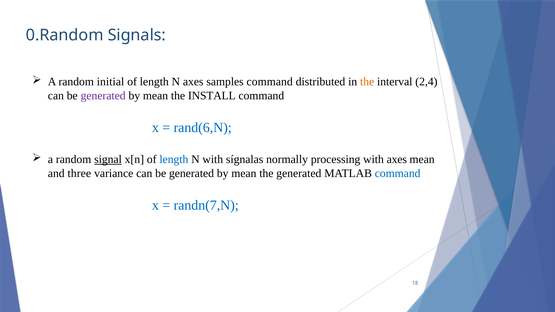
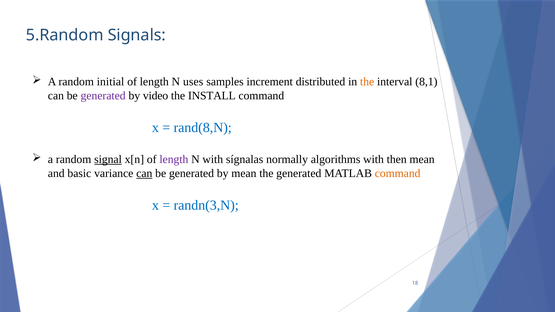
0.Random: 0.Random -> 5.Random
N axes: axes -> uses
samples command: command -> increment
2,4: 2,4 -> 8,1
mean at (156, 96): mean -> video
rand(6,N: rand(6,N -> rand(8,N
length at (174, 160) colour: blue -> purple
processing: processing -> algorithms
with axes: axes -> then
three: three -> basic
can at (144, 173) underline: none -> present
command at (398, 173) colour: blue -> orange
randn(7,N: randn(7,N -> randn(3,N
